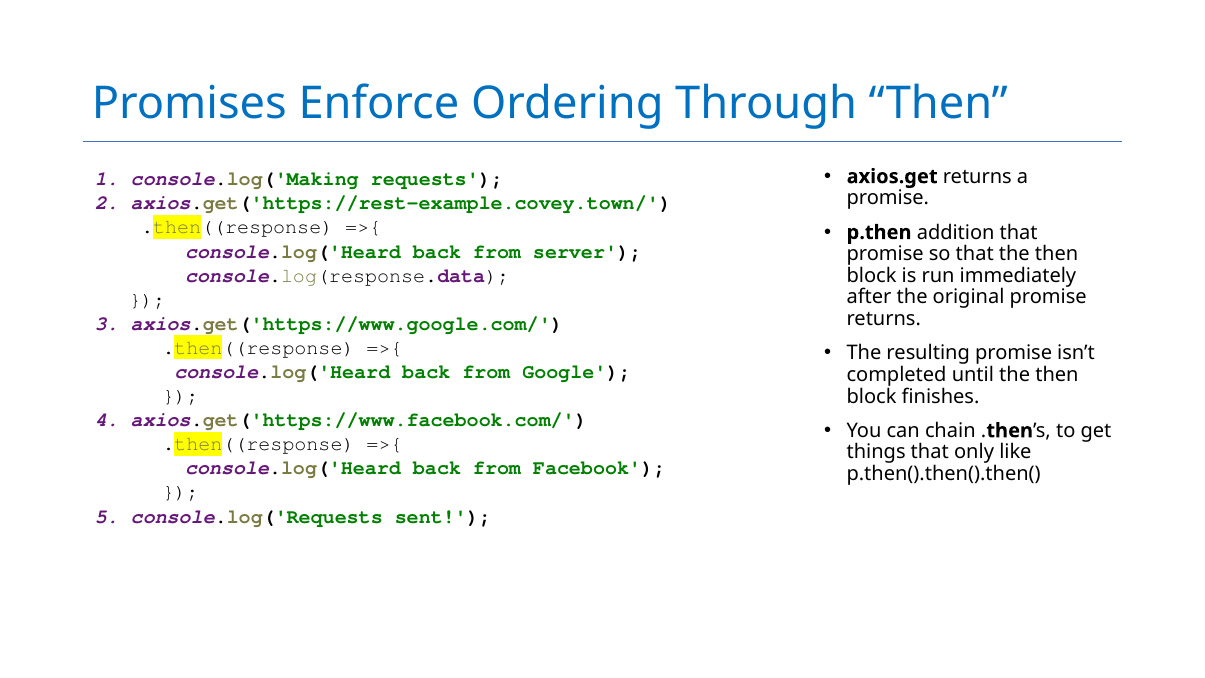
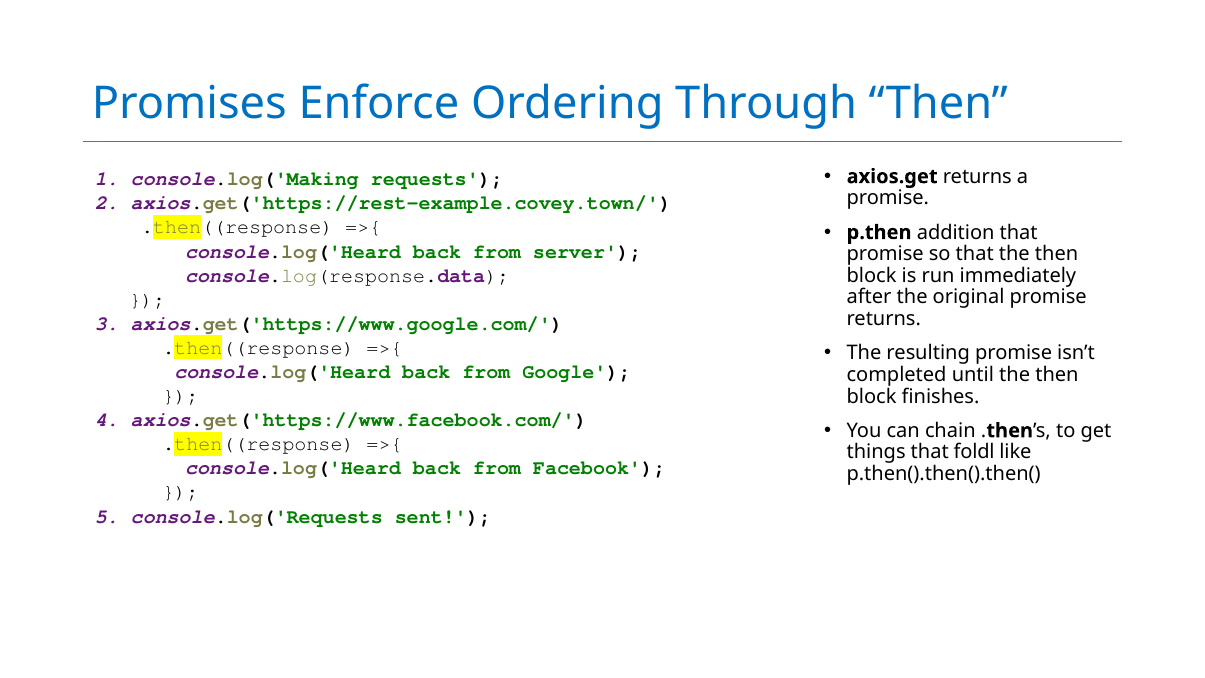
only: only -> foldl
